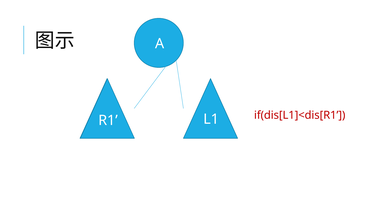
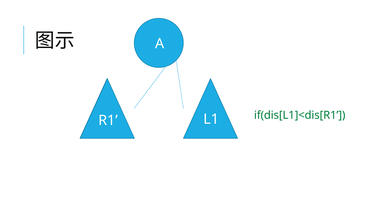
if(dis[L1]<dis[R1 colour: red -> green
